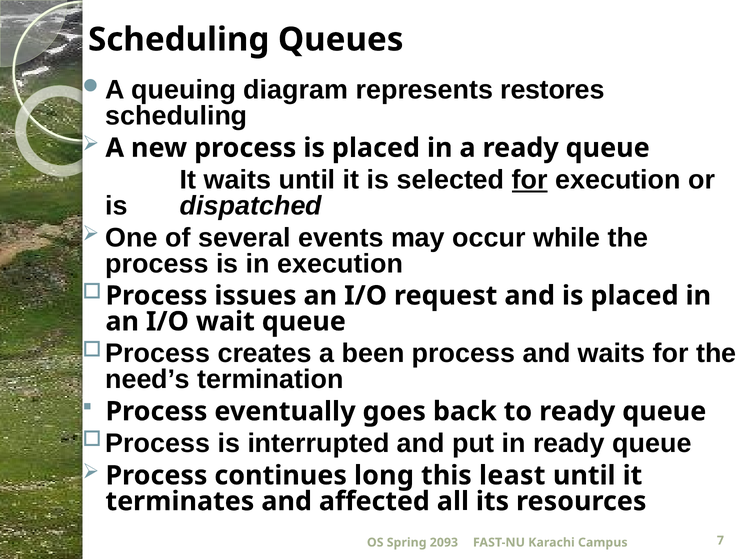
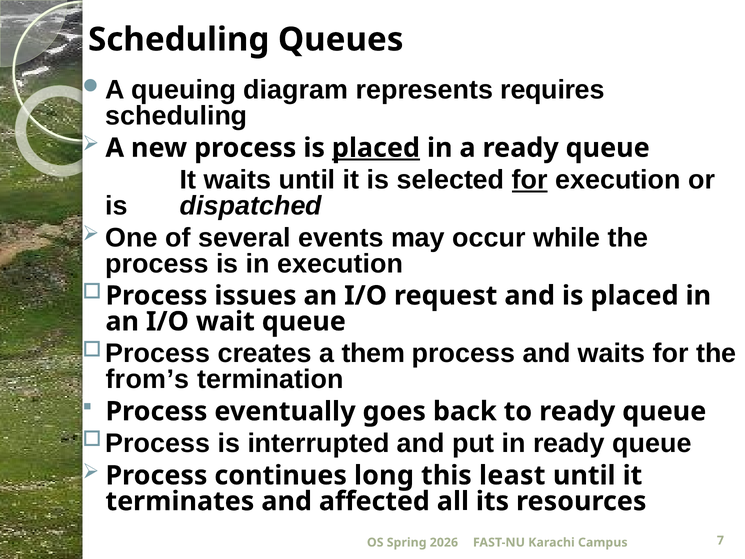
restores: restores -> requires
placed at (376, 148) underline: none -> present
been: been -> them
need’s: need’s -> from’s
2093: 2093 -> 2026
